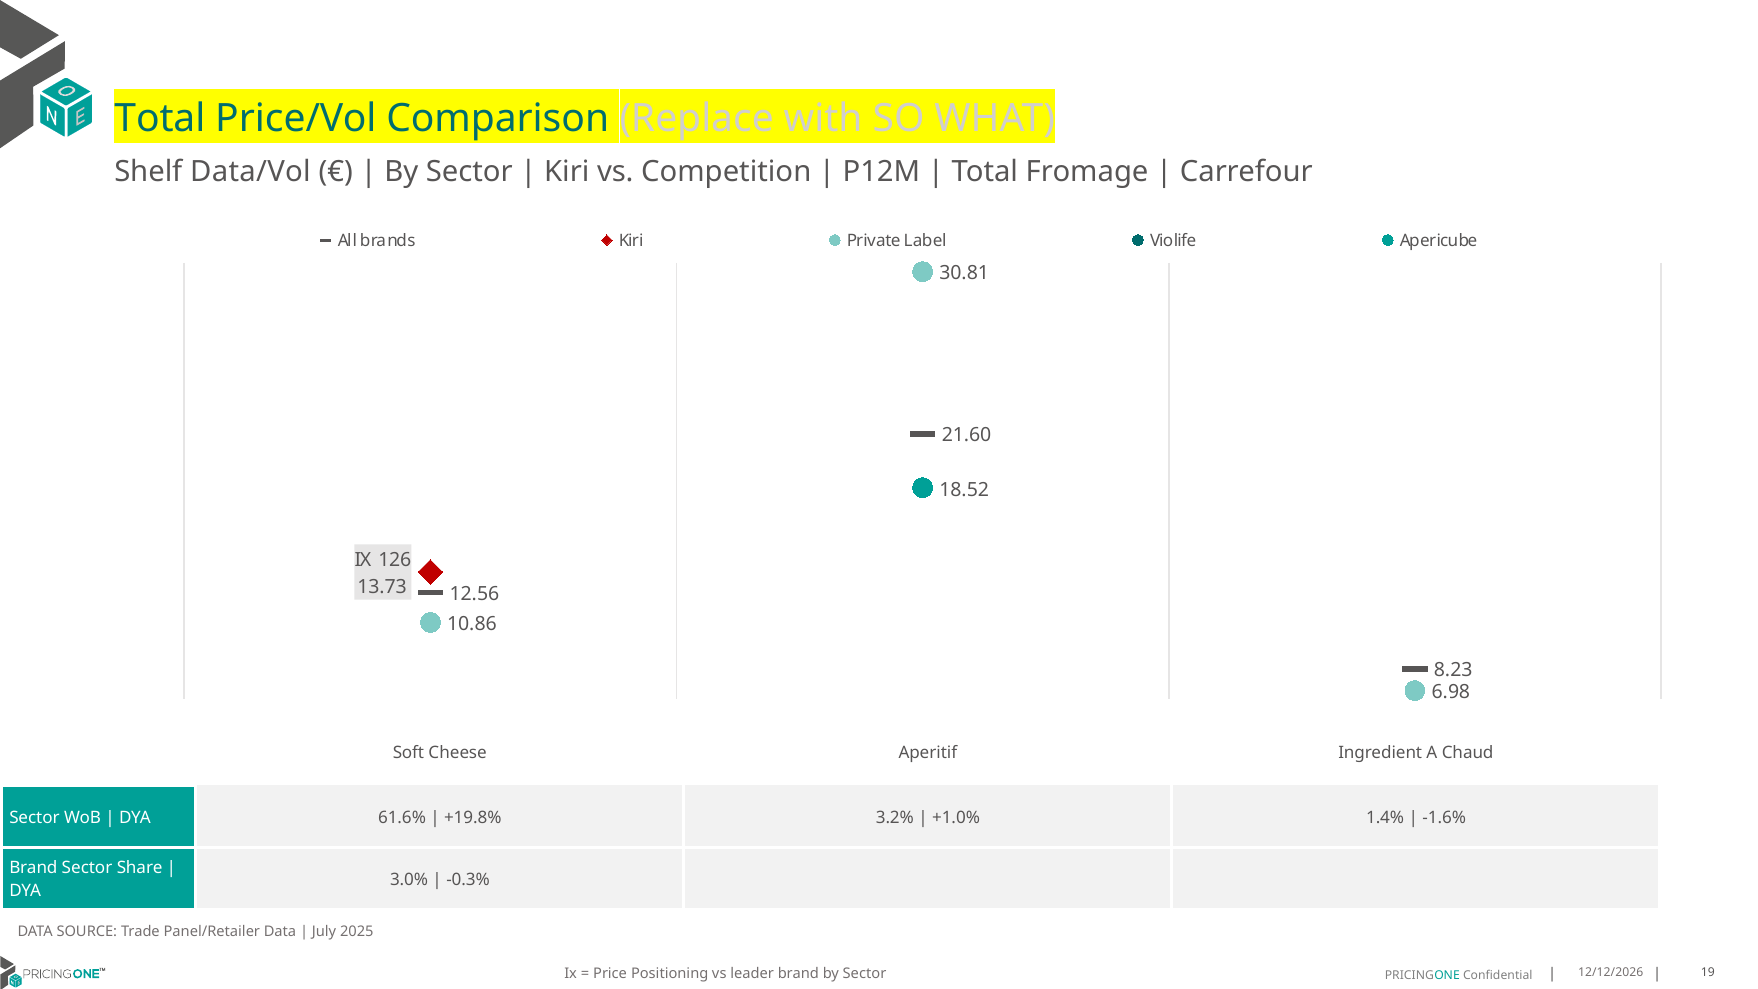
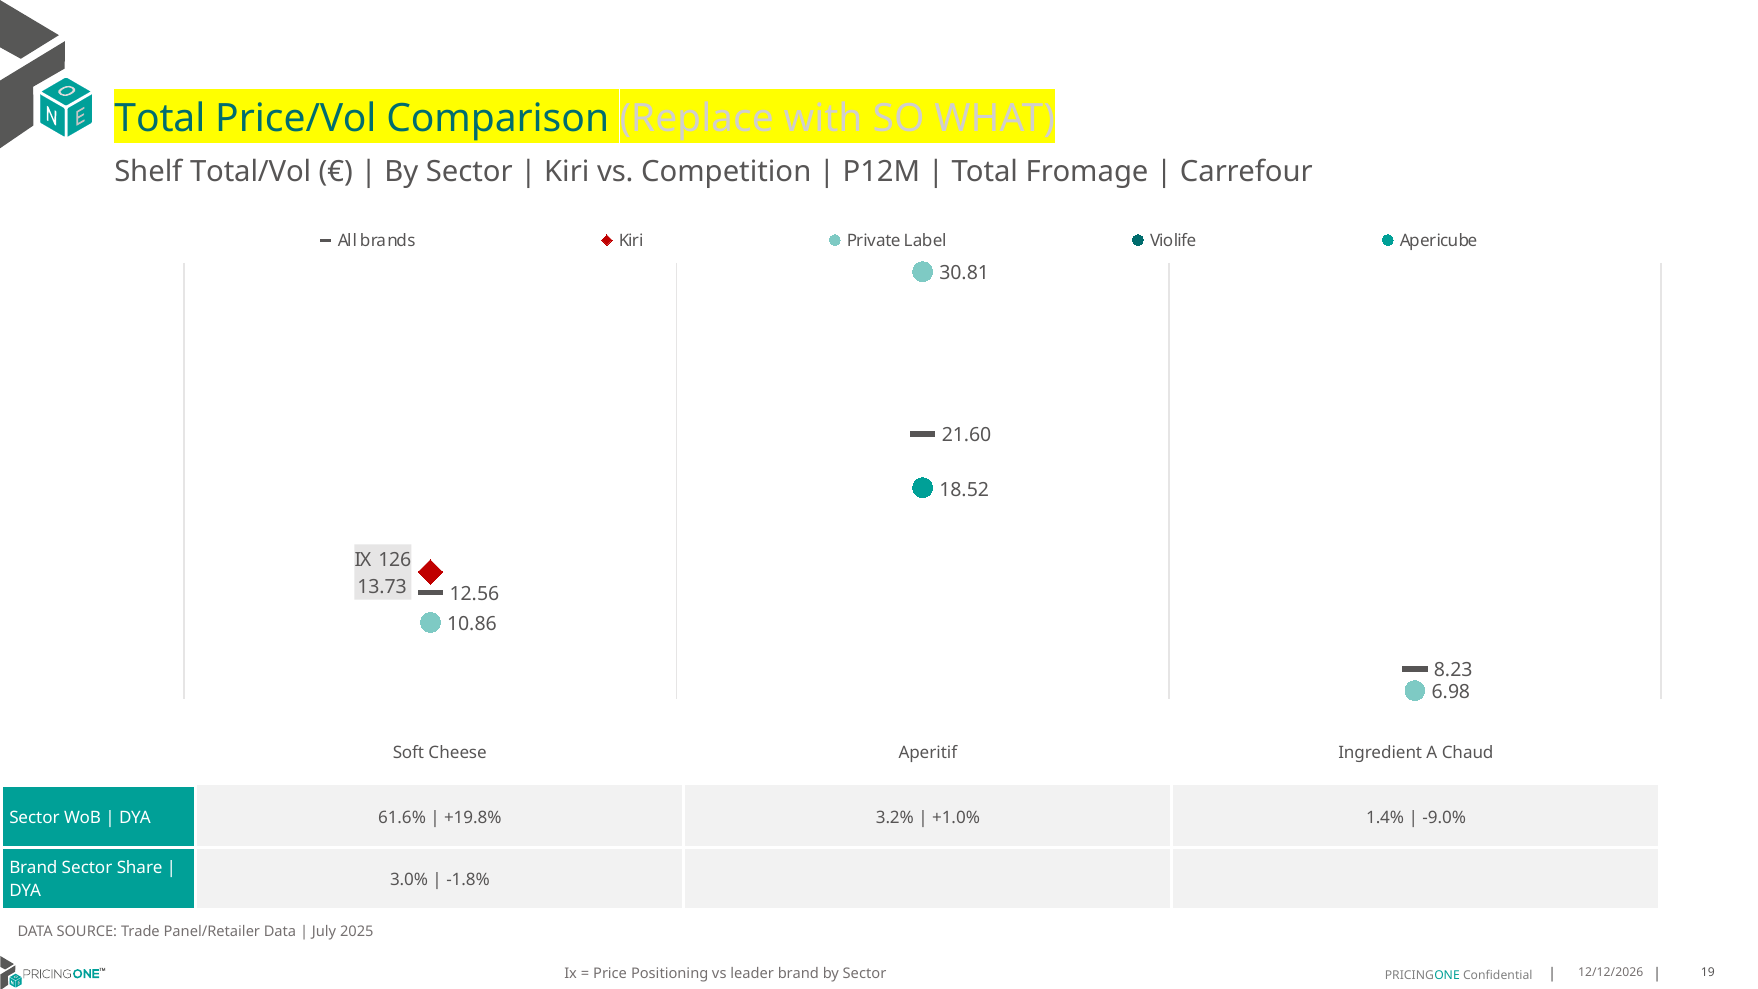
Data/Vol: Data/Vol -> Total/Vol
-1.6%: -1.6% -> -9.0%
-0.3%: -0.3% -> -1.8%
